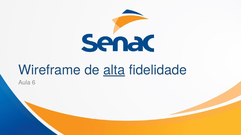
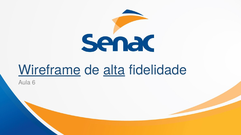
Wireframe underline: none -> present
